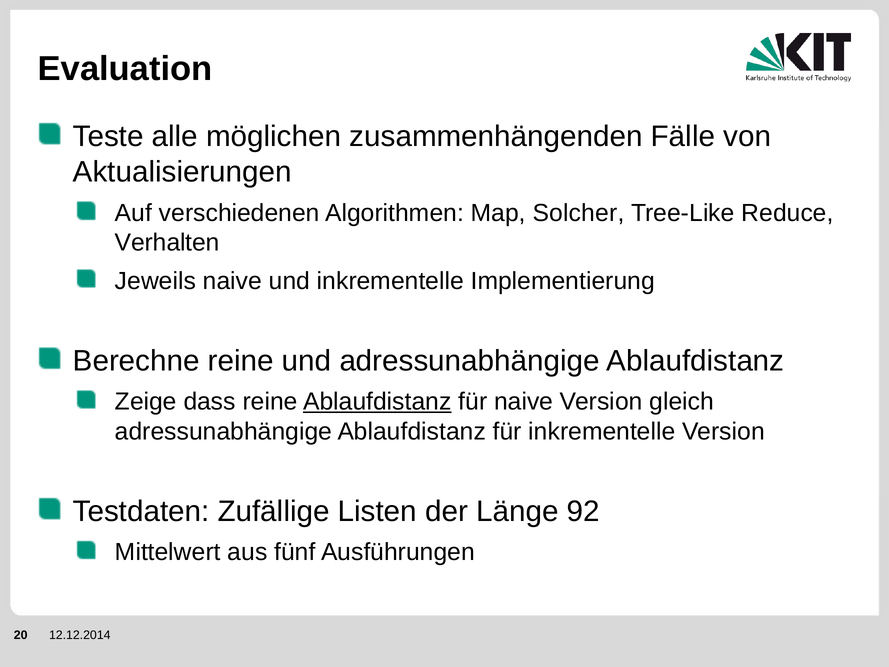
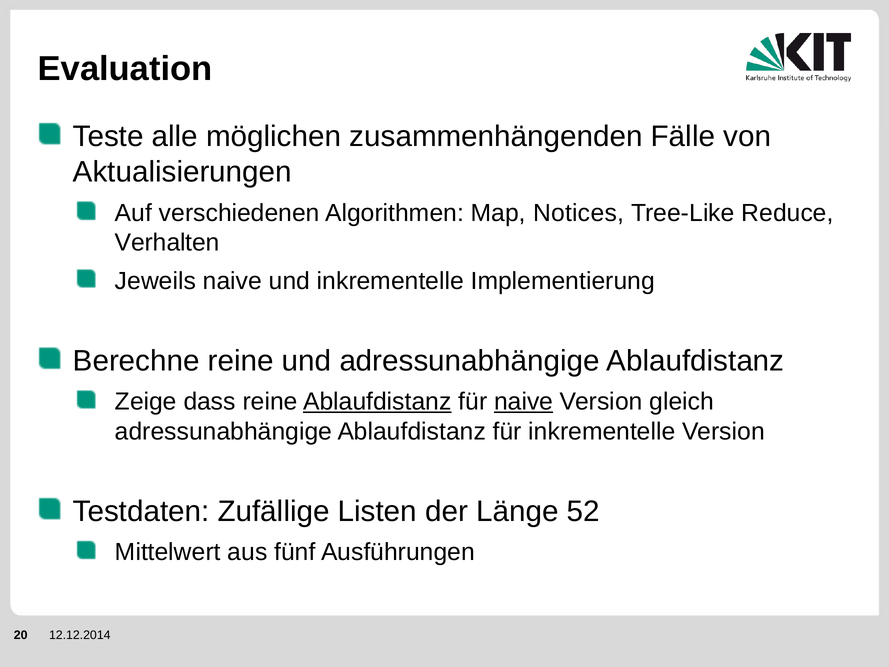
Solcher: Solcher -> Notices
naive at (524, 402) underline: none -> present
92: 92 -> 52
